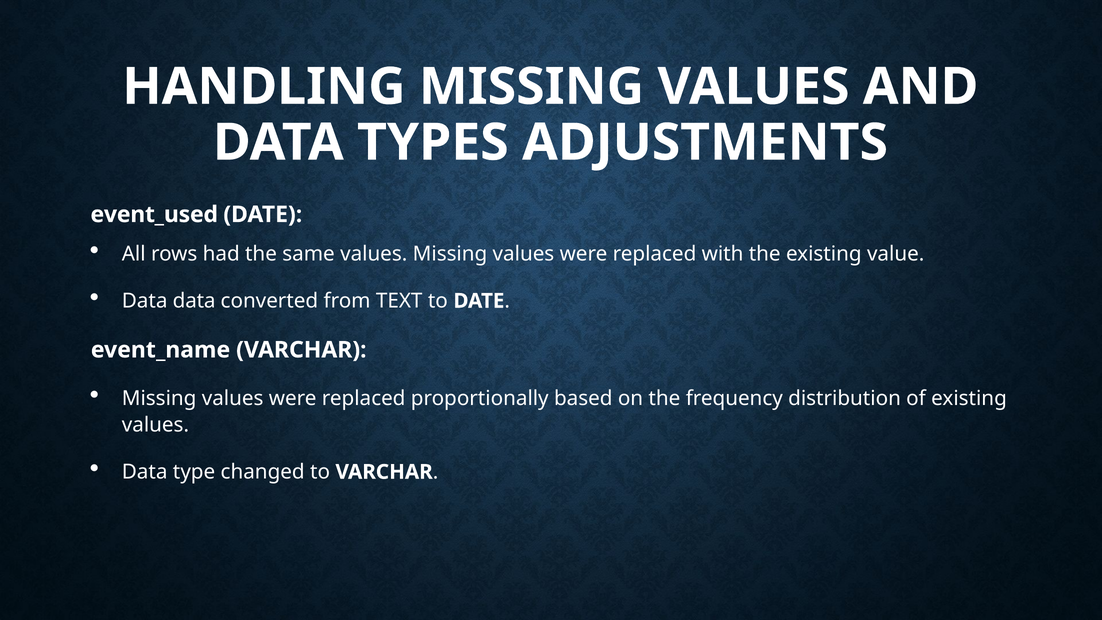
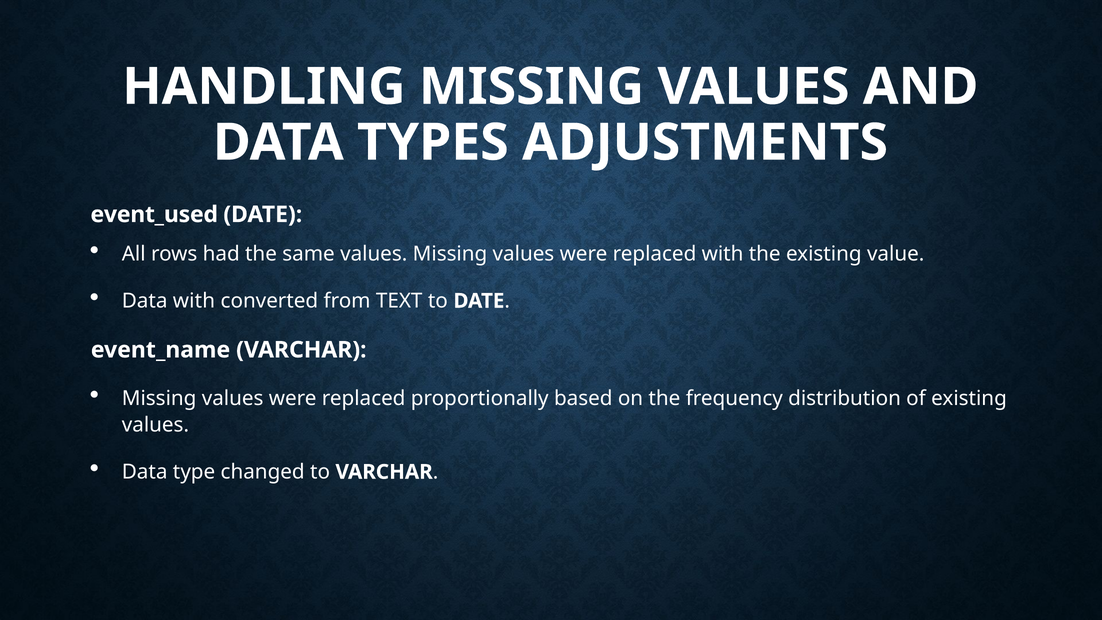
Data data: data -> with
